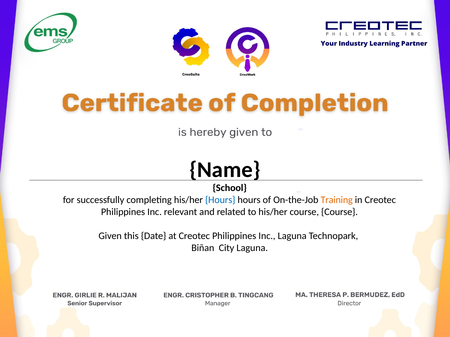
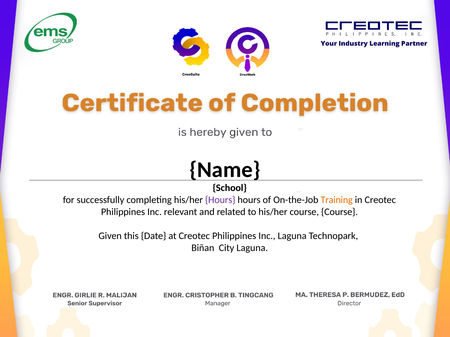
Hours at (220, 200) colour: blue -> purple
